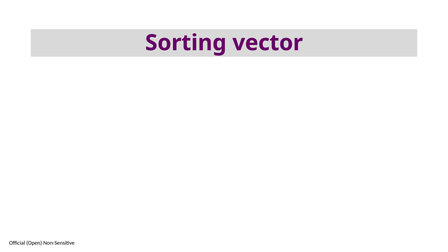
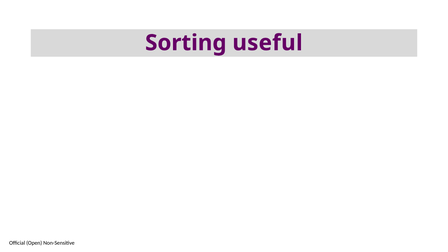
vector: vector -> useful
